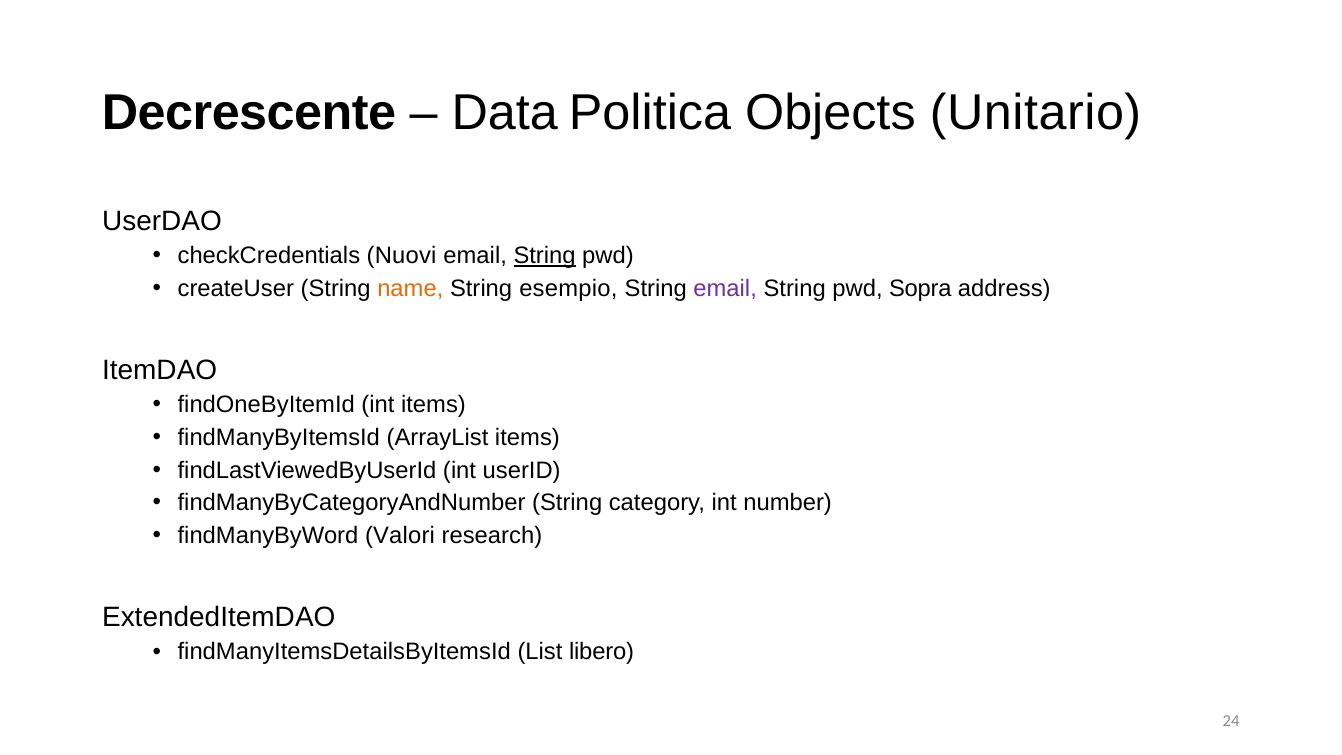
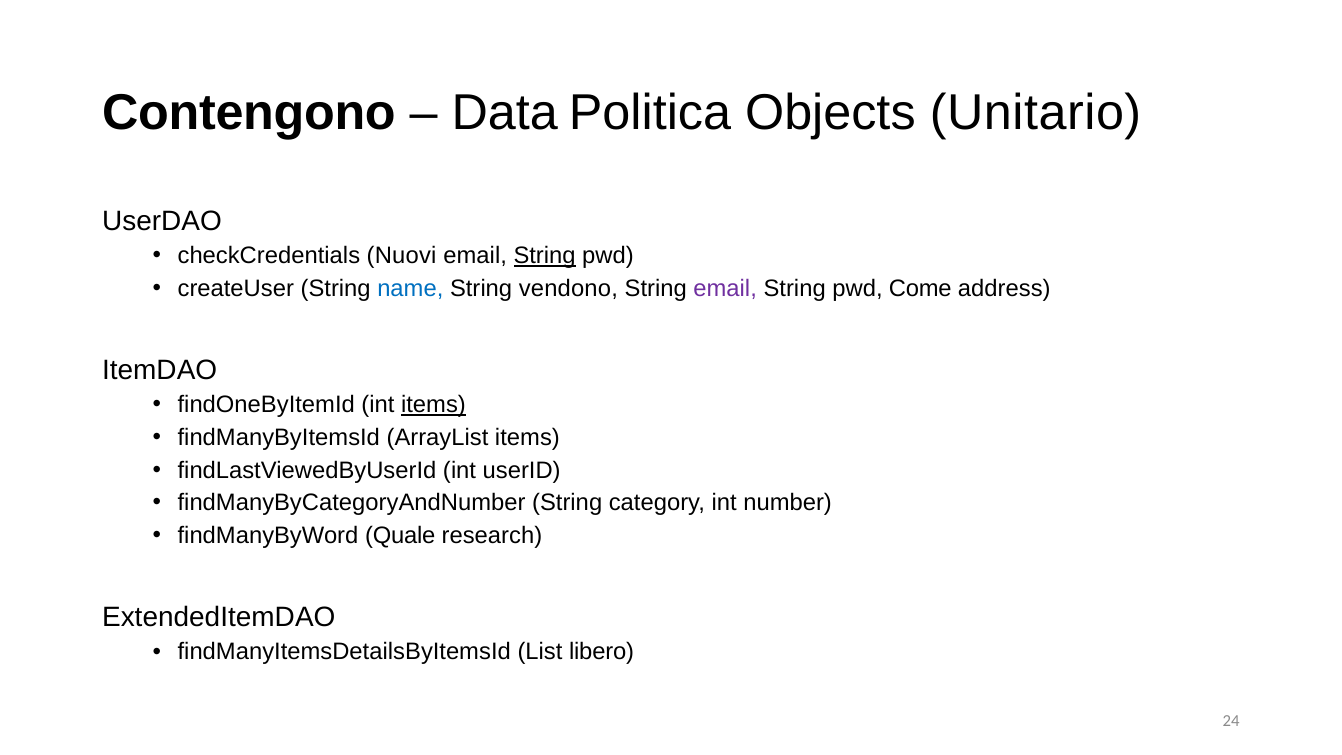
Decrescente: Decrescente -> Contengono
name colour: orange -> blue
esempio: esempio -> vendono
Sopra: Sopra -> Come
items at (433, 405) underline: none -> present
Valori: Valori -> Quale
